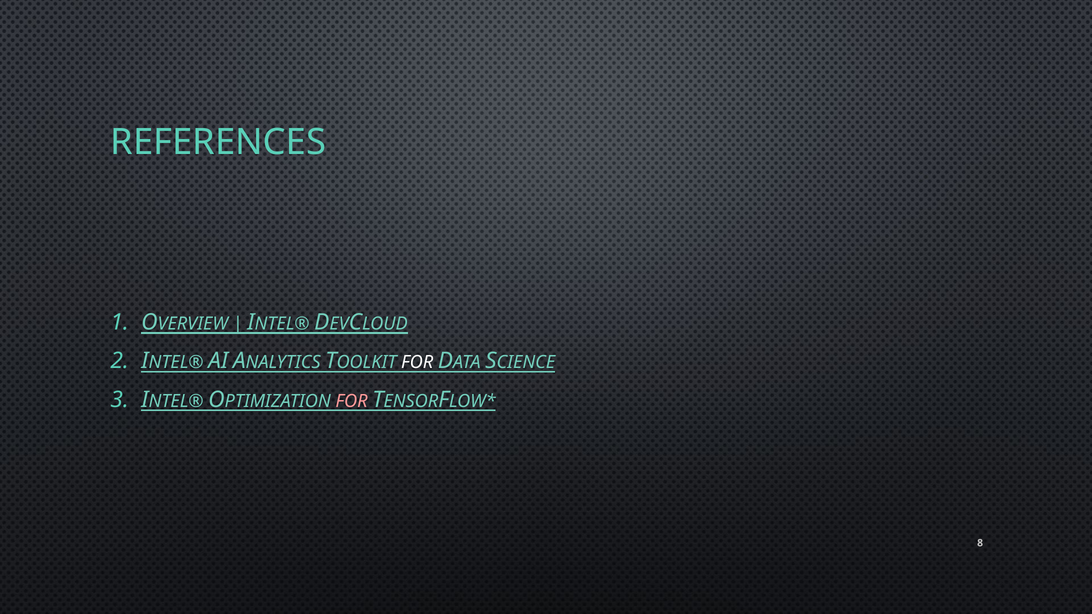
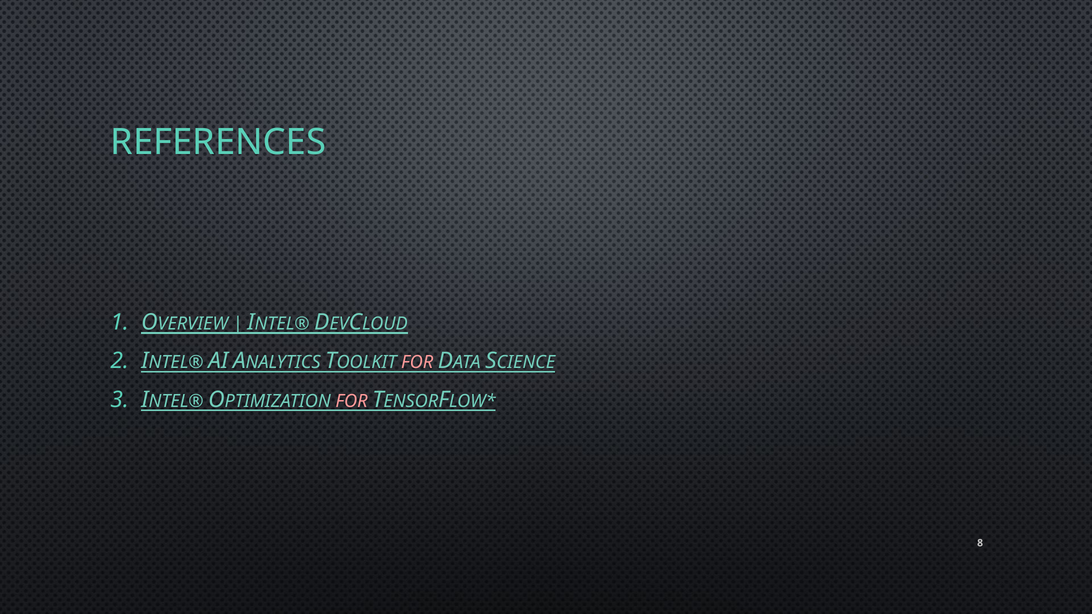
FOR at (417, 363) colour: white -> pink
